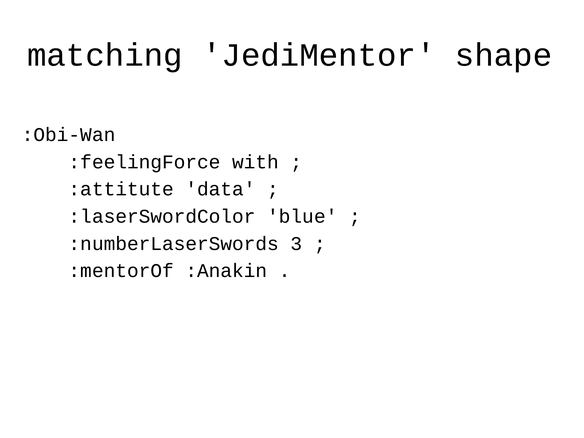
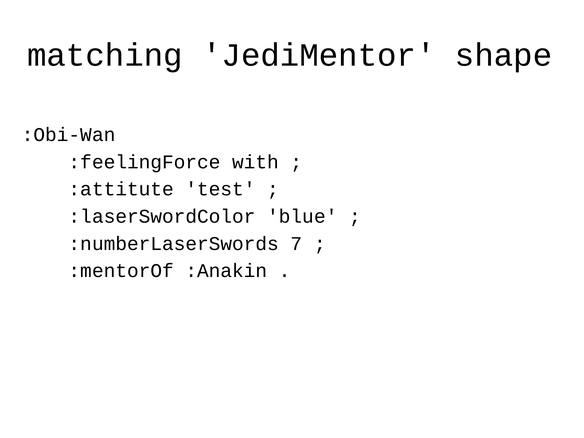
data: data -> test
3: 3 -> 7
